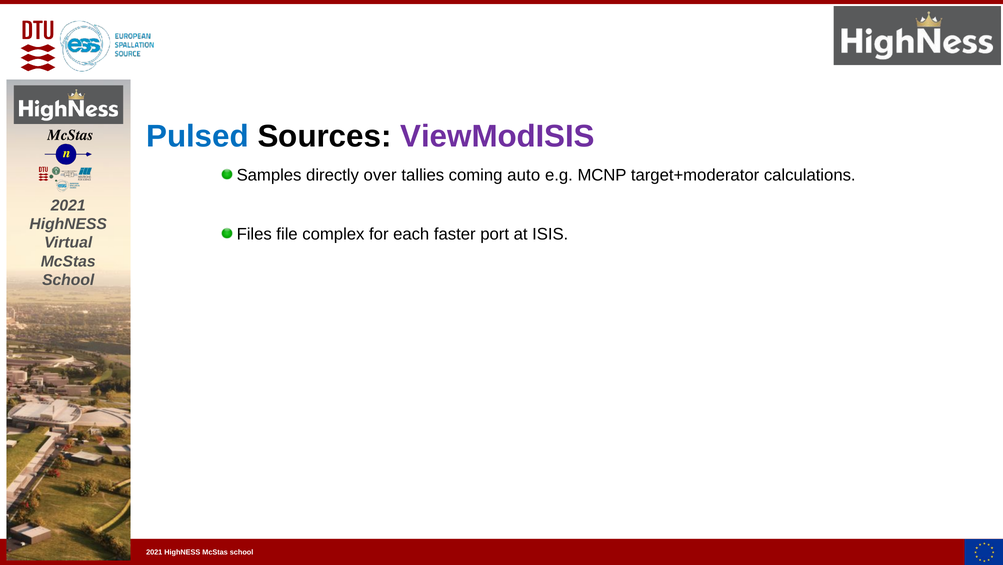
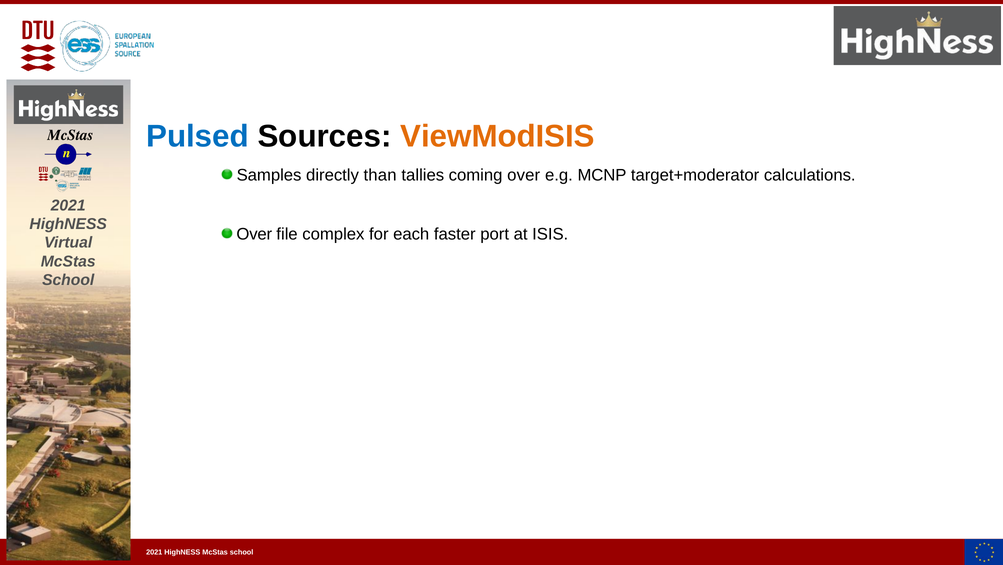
ViewModISIS colour: purple -> orange
over: over -> than
coming auto: auto -> over
Files at (254, 234): Files -> Over
